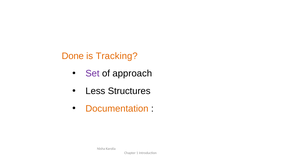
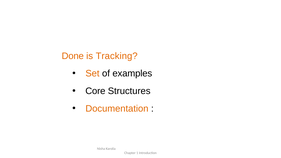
Set colour: purple -> orange
approach: approach -> examples
Less: Less -> Core
